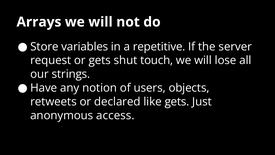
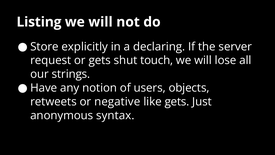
Arrays: Arrays -> Listing
variables: variables -> explicitly
repetitive: repetitive -> declaring
declared: declared -> negative
access: access -> syntax
